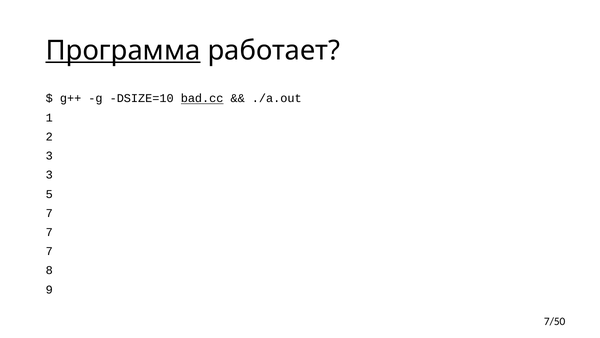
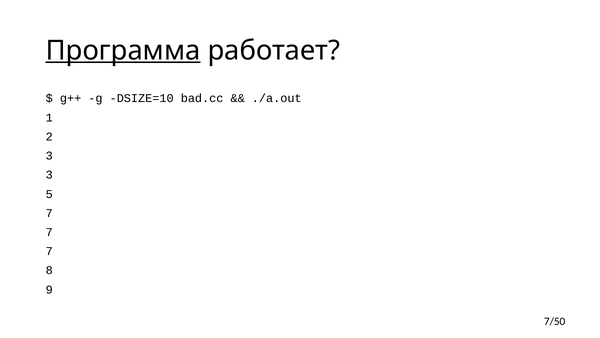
bad.cc underline: present -> none
